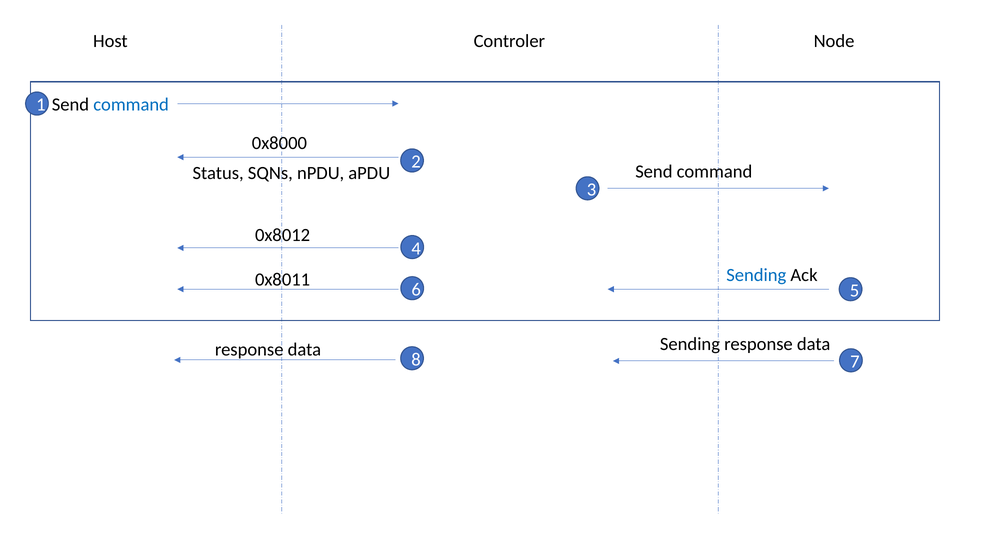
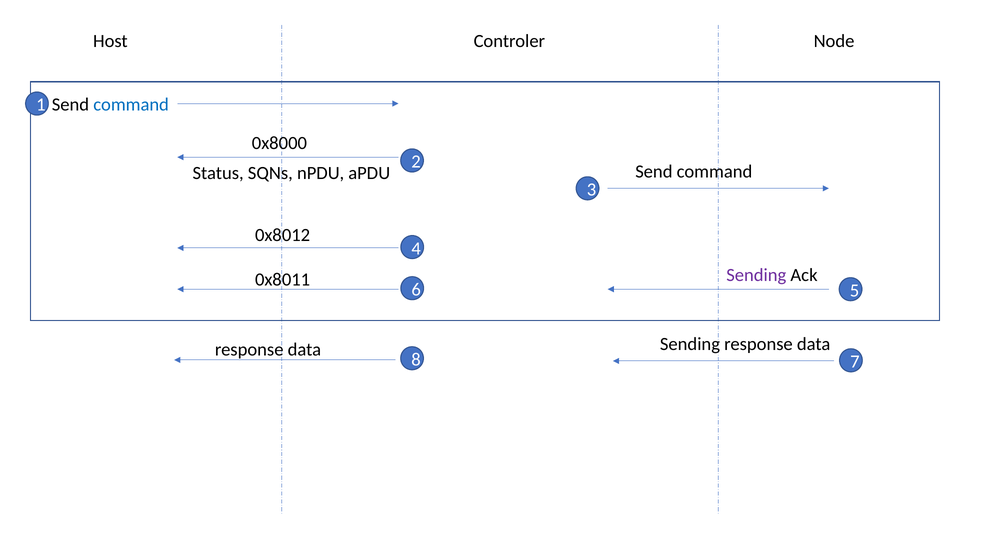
Sending at (756, 275) colour: blue -> purple
